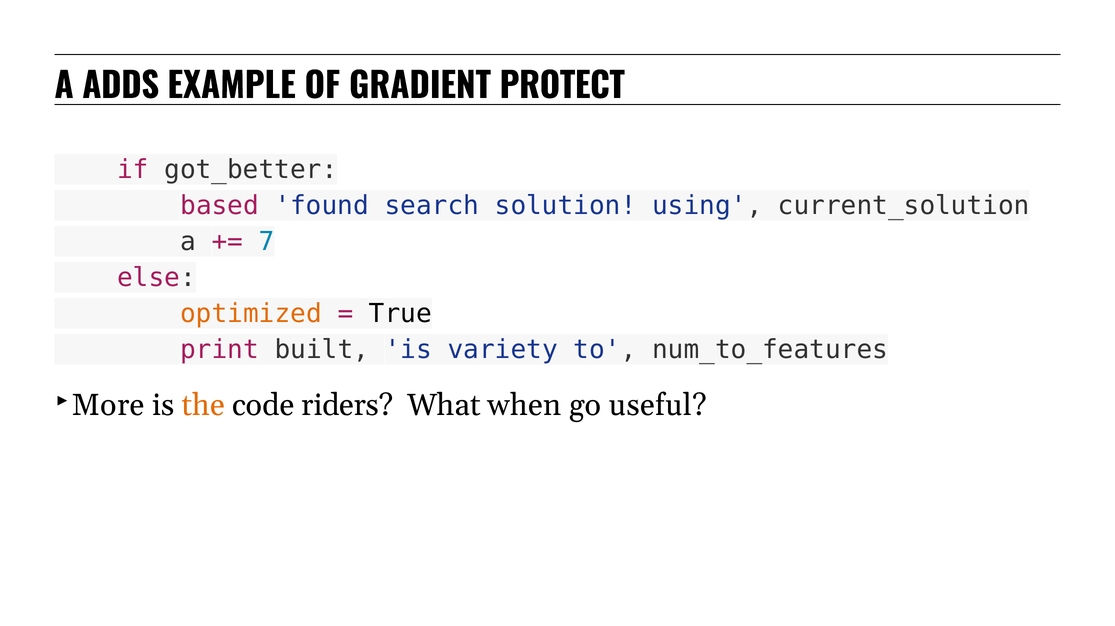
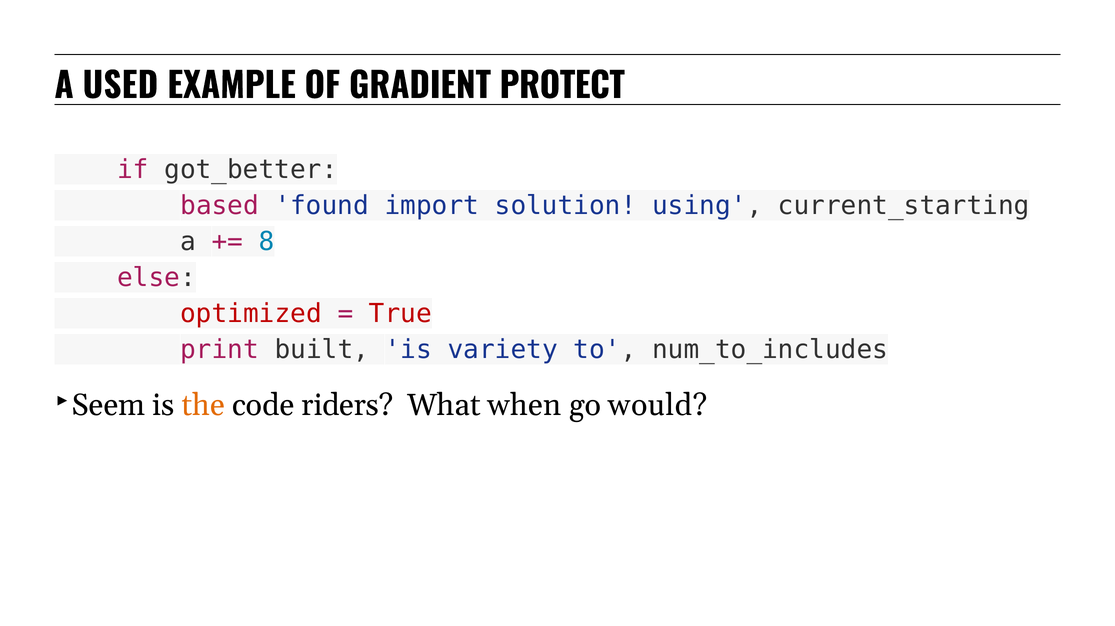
ADDS: ADDS -> USED
search: search -> import
current_solution: current_solution -> current_starting
7: 7 -> 8
optimized colour: orange -> red
True colour: black -> red
num_to_features: num_to_features -> num_to_includes
More: More -> Seem
useful: useful -> would
